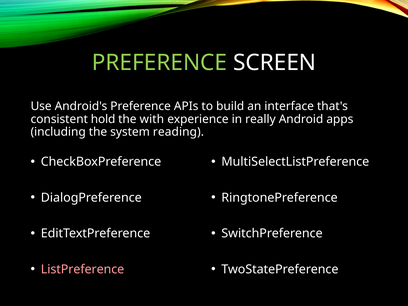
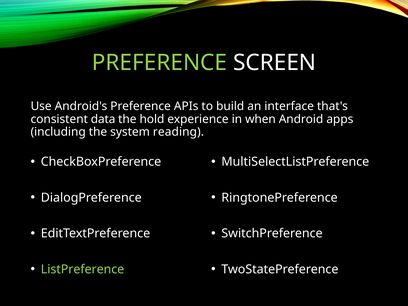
hold: hold -> data
with: with -> hold
really: really -> when
ListPreference colour: pink -> light green
